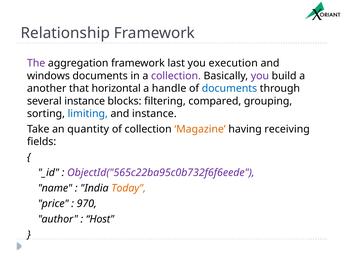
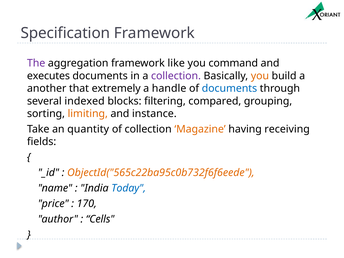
Relationship: Relationship -> Specification
last: last -> like
execution: execution -> command
windows: windows -> executes
you at (260, 76) colour: purple -> orange
horizontal: horizontal -> extremely
several instance: instance -> indexed
limiting colour: blue -> orange
ObjectId("565c22ba95c0b732f6f6eede colour: purple -> orange
Today colour: orange -> blue
970: 970 -> 170
Host: Host -> Cells
